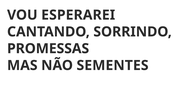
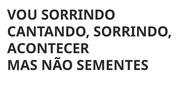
VOU ESPERAREI: ESPERAREI -> SORRINDO
PROMESSAS: PROMESSAS -> ACONTECER
